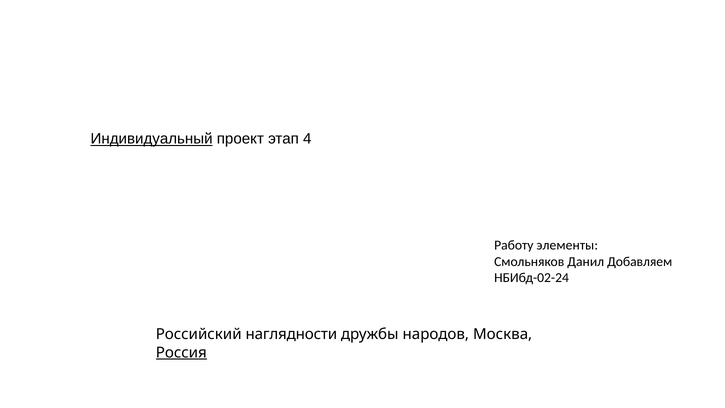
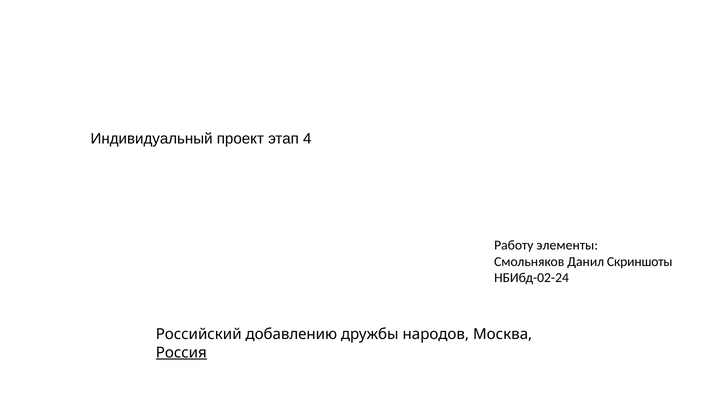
Индивидуальный underline: present -> none
Добавляем: Добавляем -> Скриншоты
наглядности: наглядности -> добавлению
